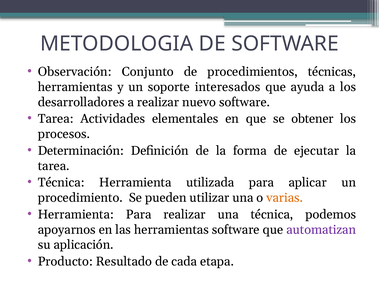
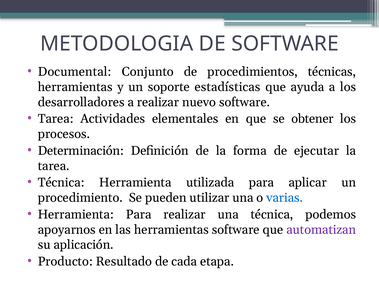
Observación: Observación -> Documental
interesados: interesados -> estadísticas
varias colour: orange -> blue
